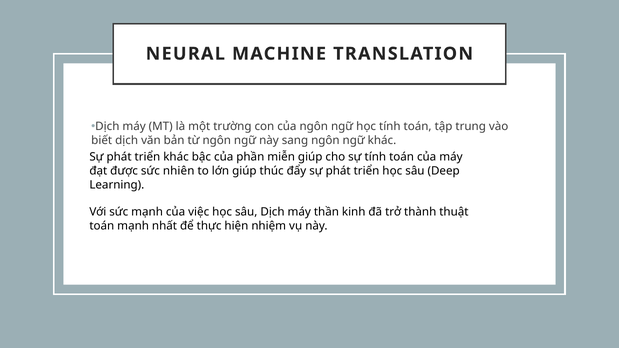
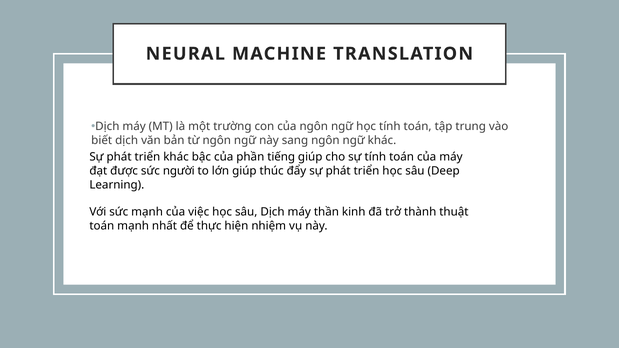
miễn: miễn -> tiếng
nhiên: nhiên -> người
